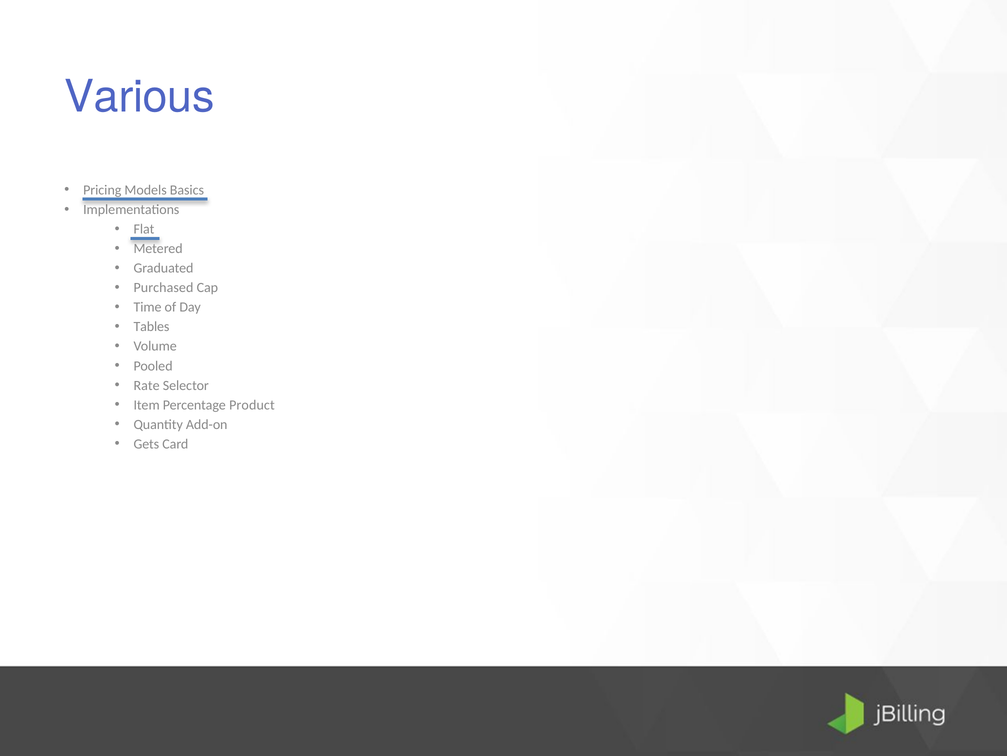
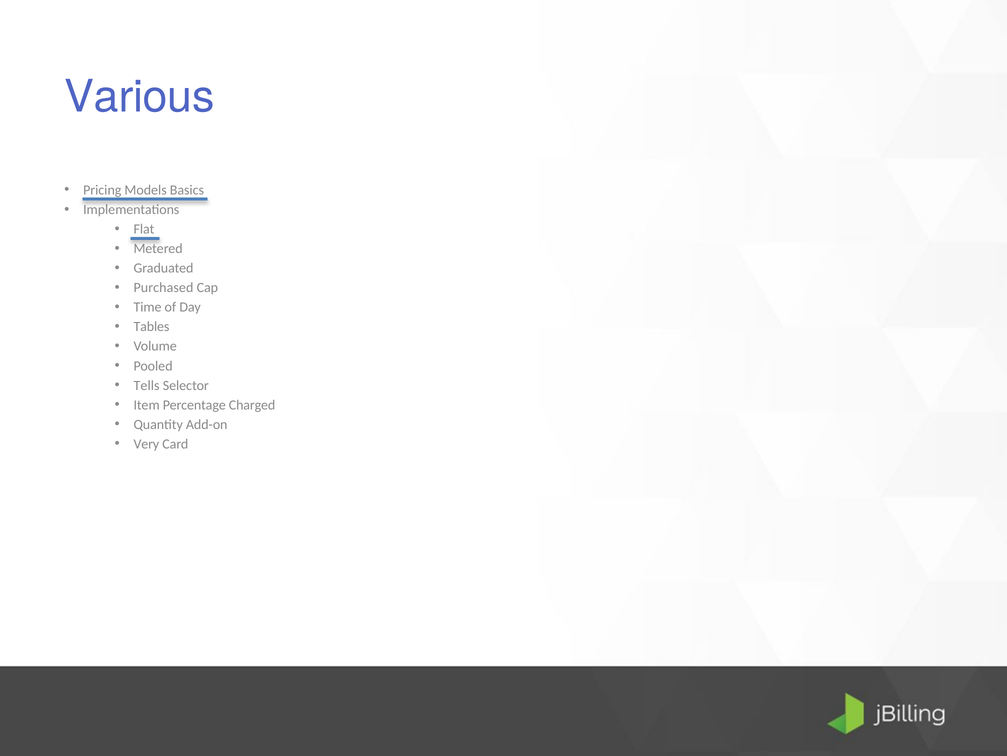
Rate: Rate -> Tells
Product: Product -> Charged
Gets: Gets -> Very
